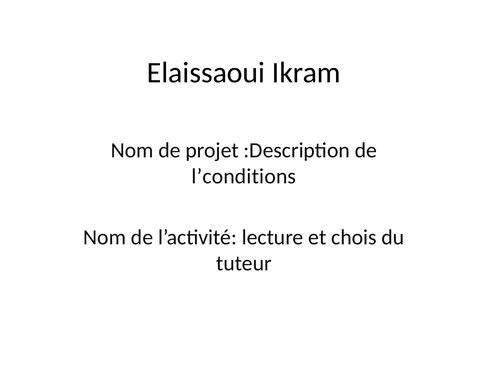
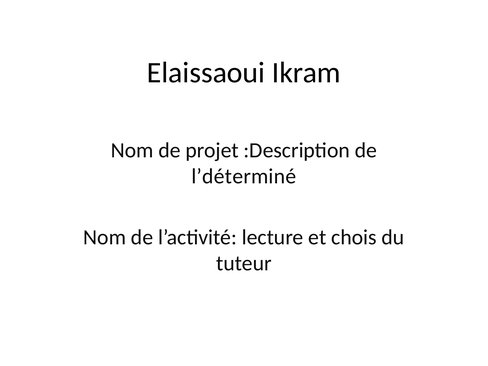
l’conditions: l’conditions -> l’déterminé
